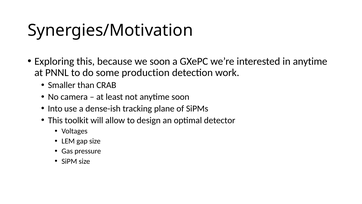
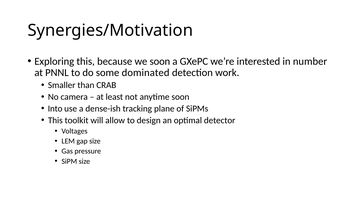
in anytime: anytime -> number
production: production -> dominated
